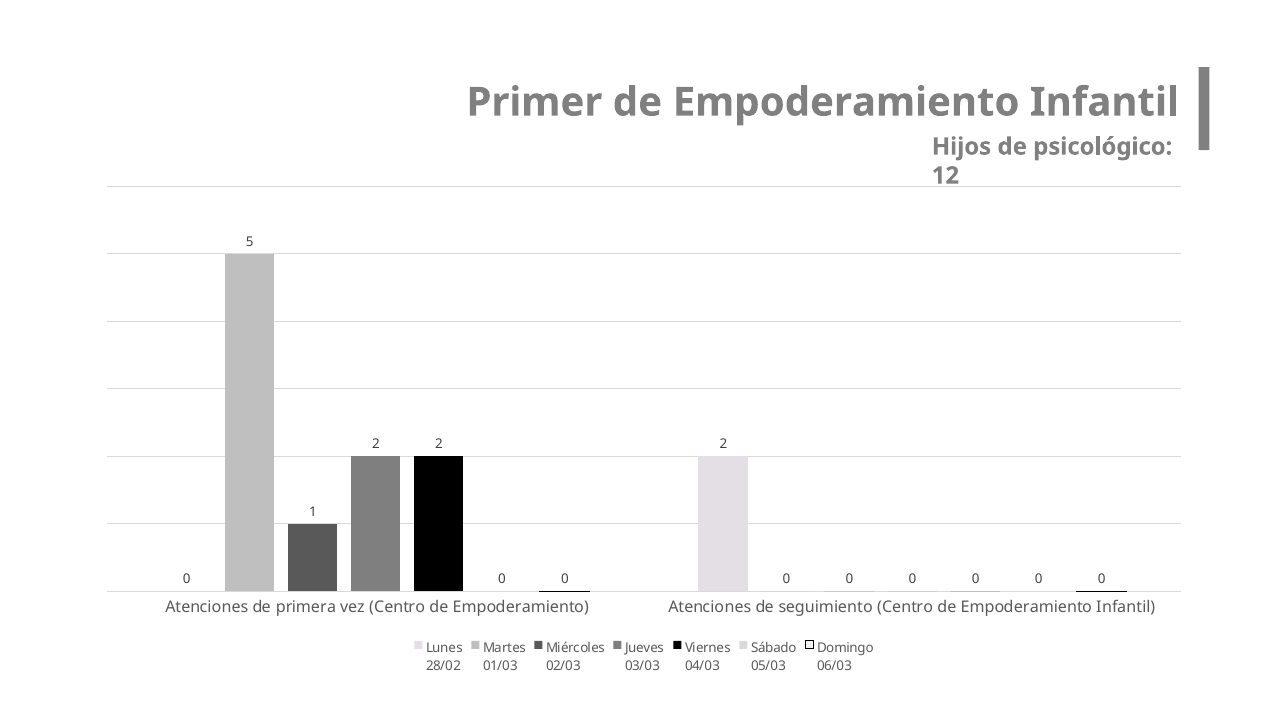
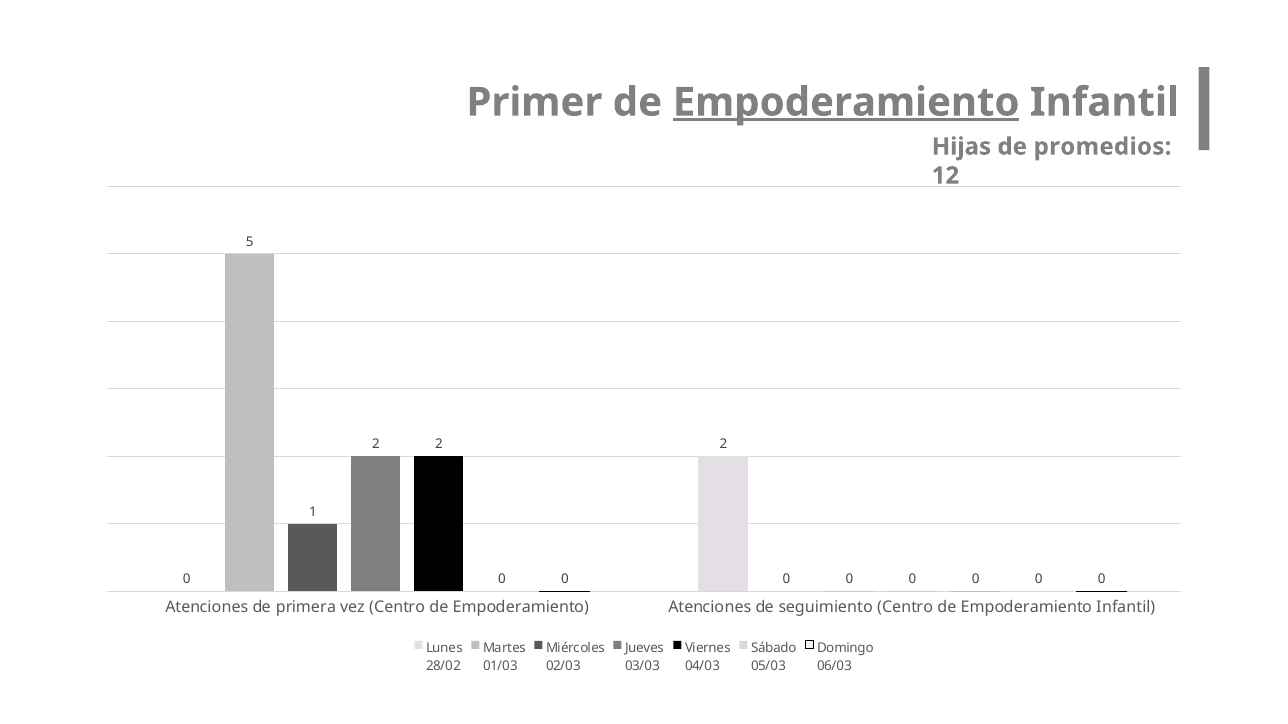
Empoderamiento at (846, 102) underline: none -> present
Hijos: Hijos -> Hijas
psicológico: psicológico -> promedios
